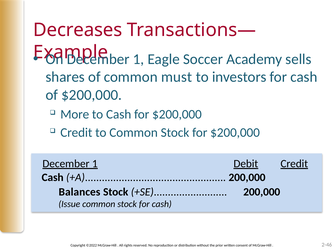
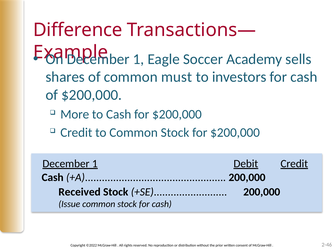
Decreases: Decreases -> Difference
Balances: Balances -> Received
